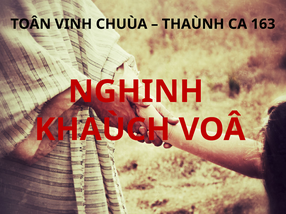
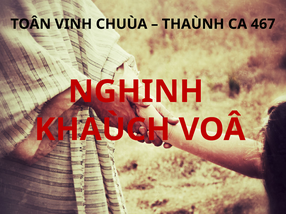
163: 163 -> 467
